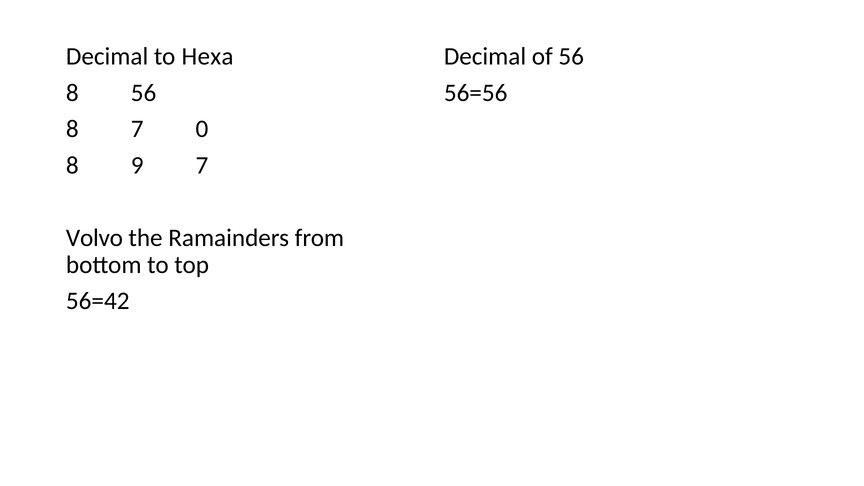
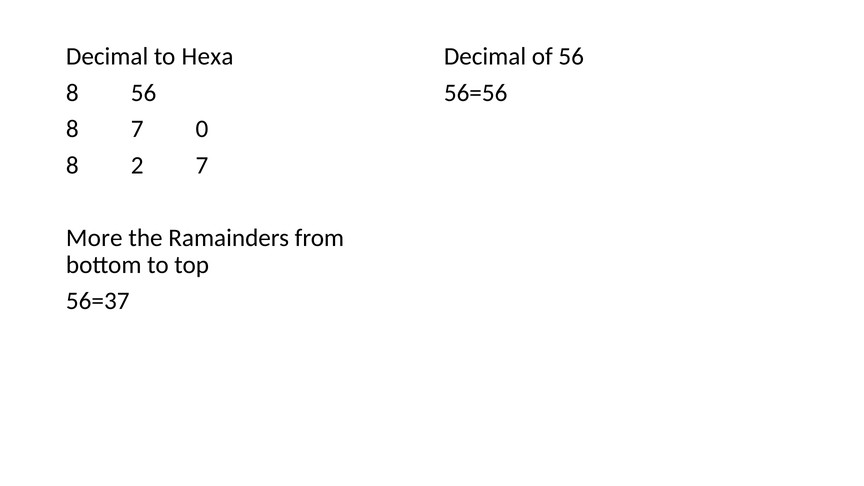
9: 9 -> 2
Volvo: Volvo -> More
56=42: 56=42 -> 56=37
